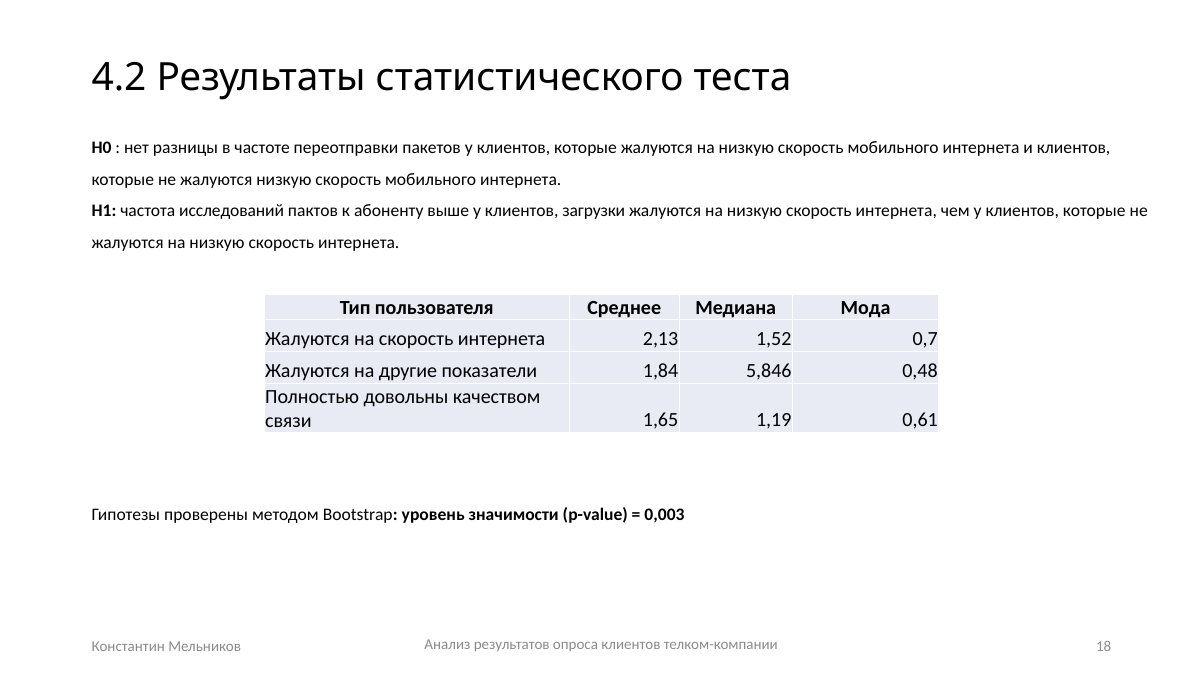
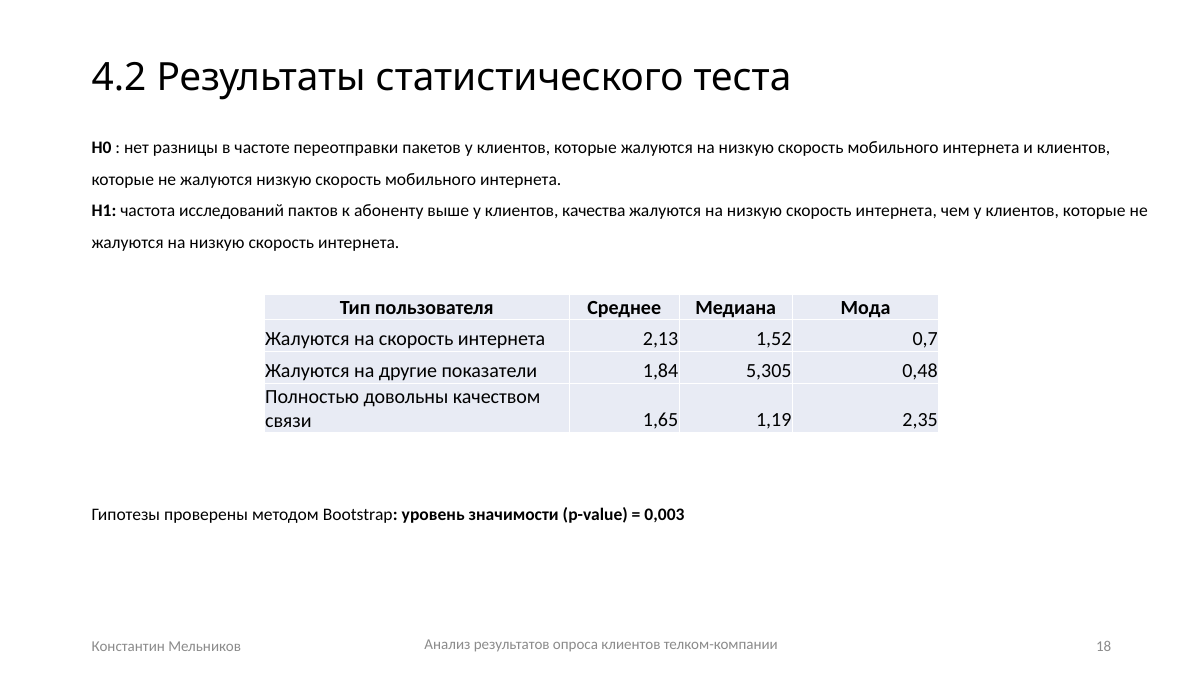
загрузки: загрузки -> качества
5,846: 5,846 -> 5,305
0,61: 0,61 -> 2,35
